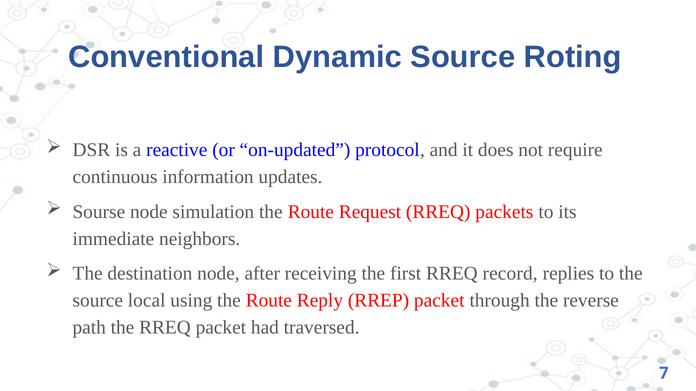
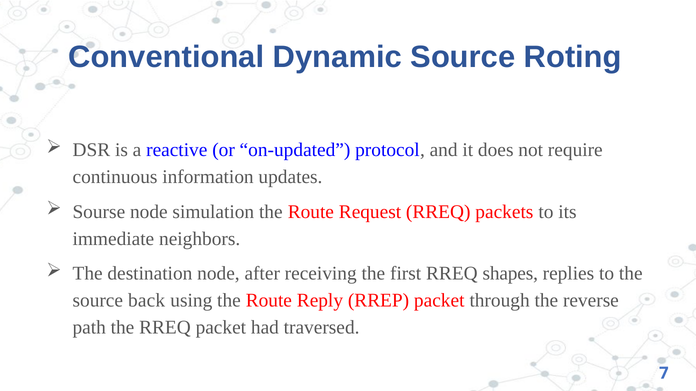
record: record -> shapes
local: local -> back
